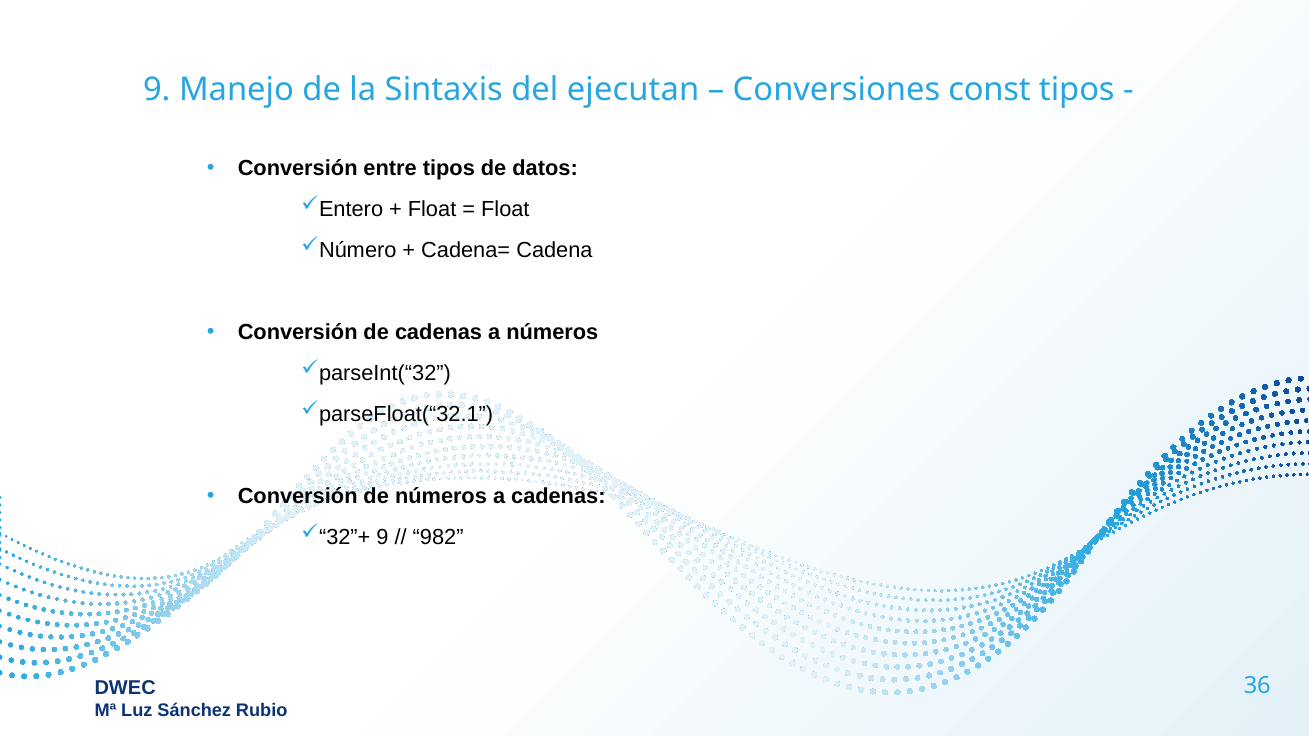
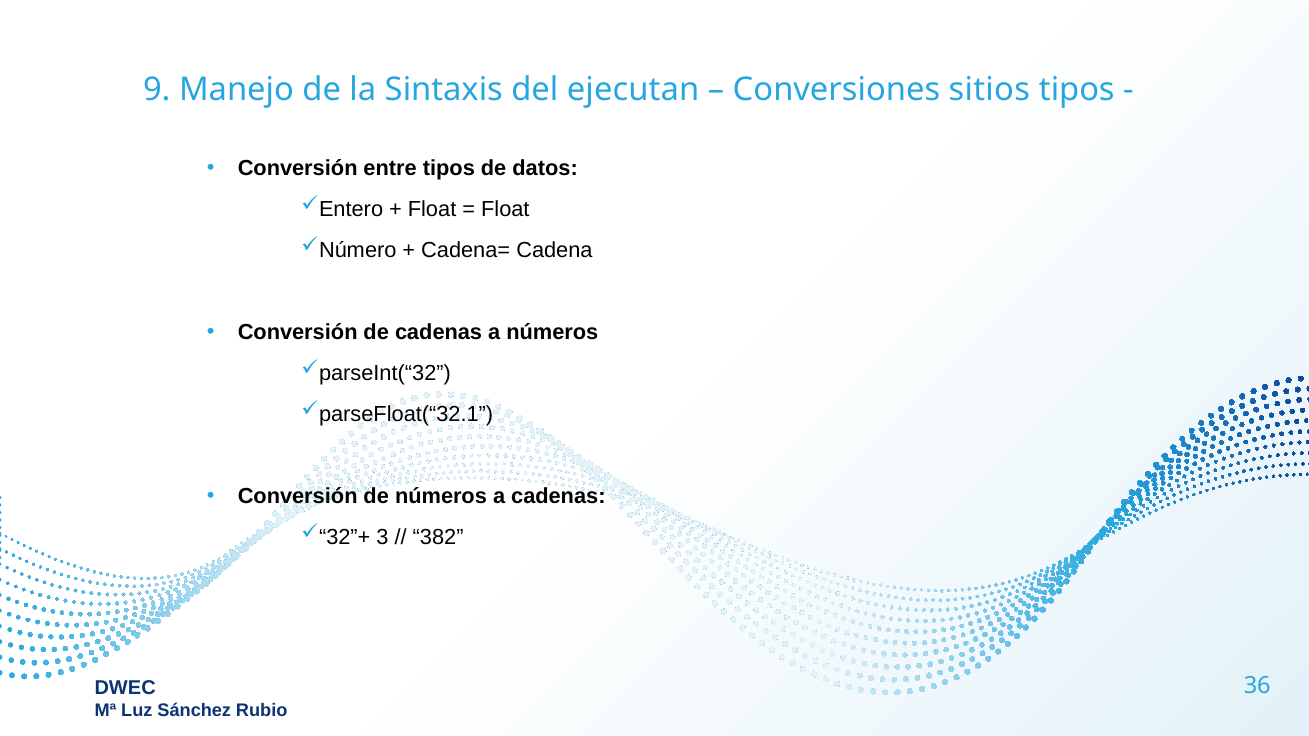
const: const -> sitios
9 at (382, 537): 9 -> 3
982: 982 -> 382
